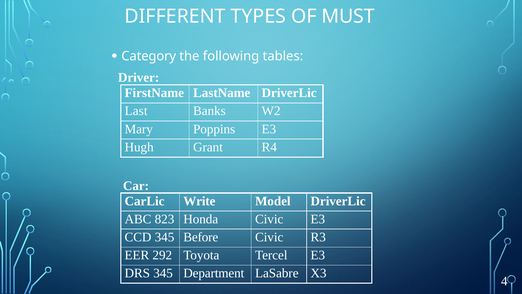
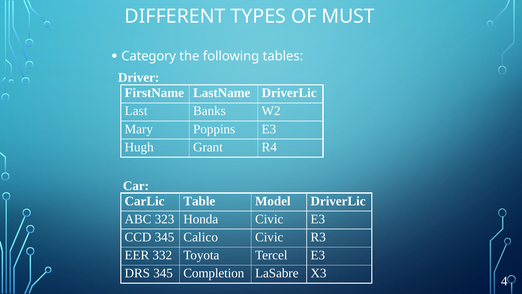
Write: Write -> Table
823: 823 -> 323
Before: Before -> Calico
292: 292 -> 332
Department: Department -> Completion
